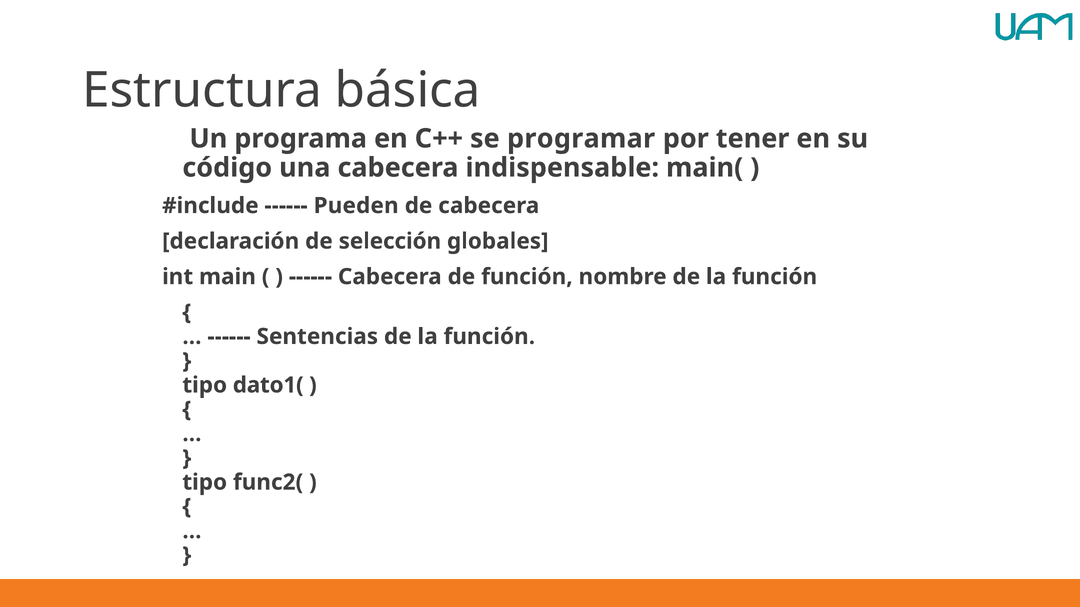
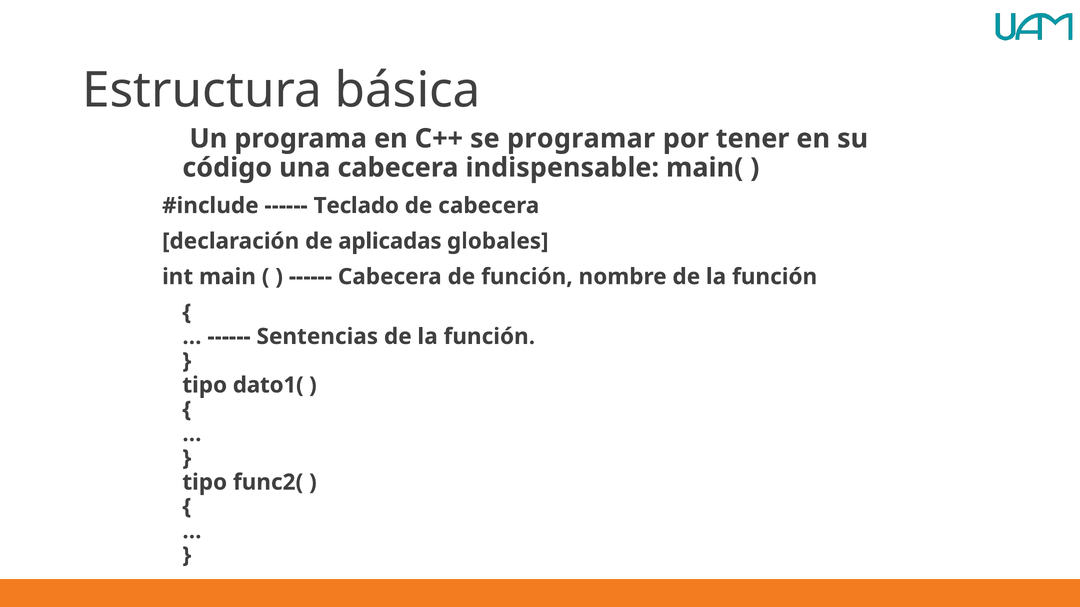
Pueden: Pueden -> Teclado
selección: selección -> aplicadas
